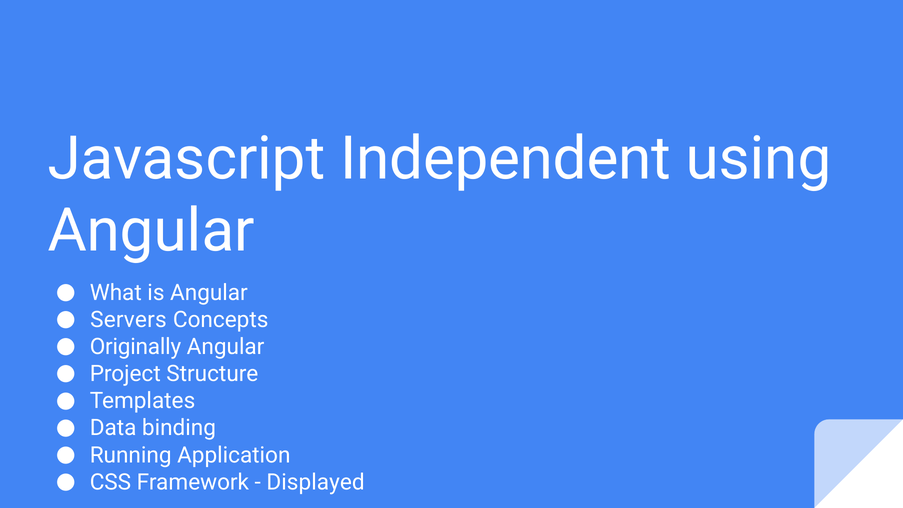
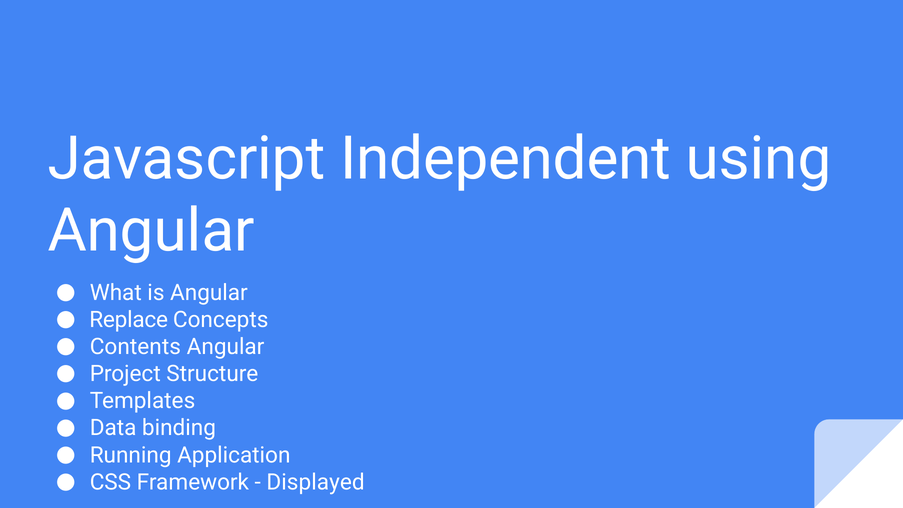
Servers: Servers -> Replace
Originally: Originally -> Contents
